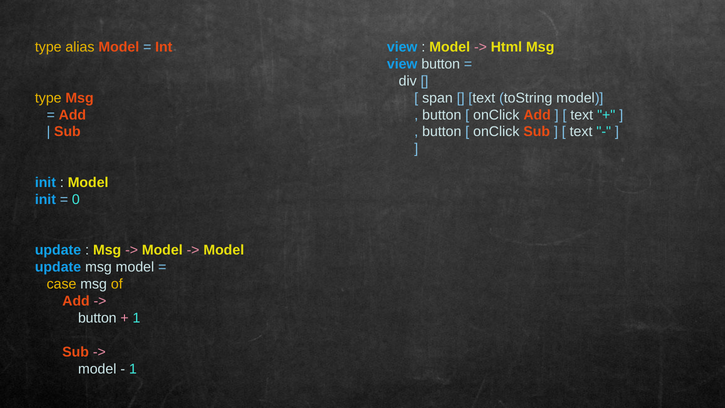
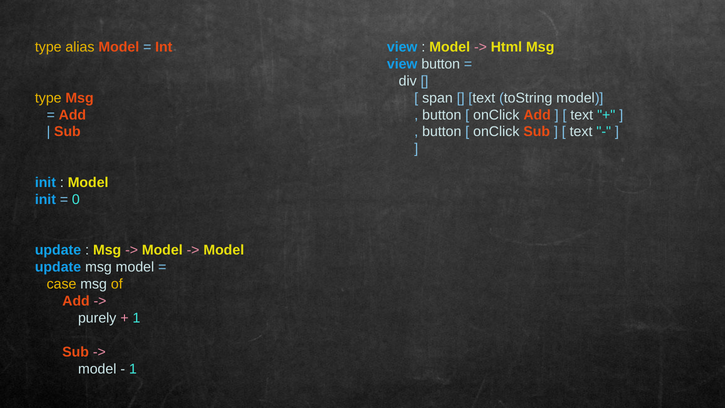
button at (97, 318): button -> purely
